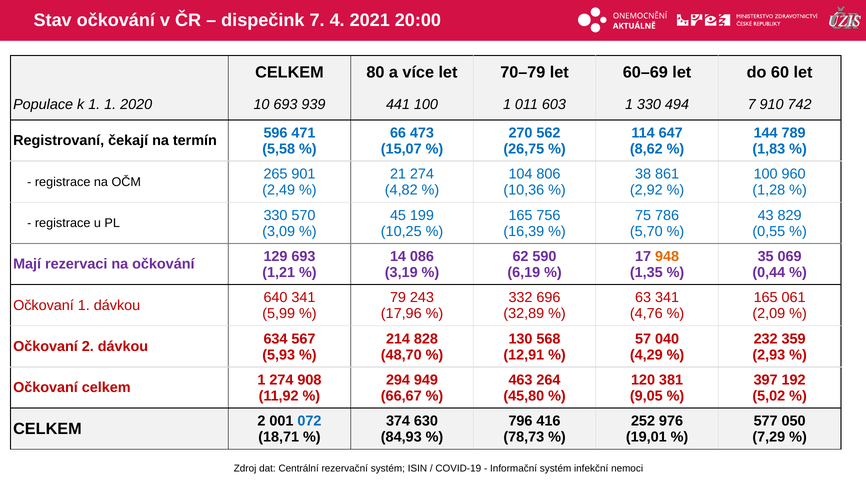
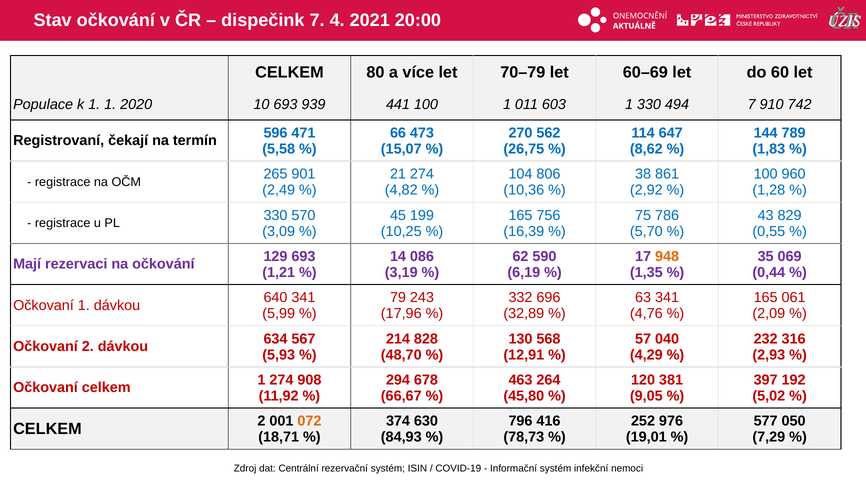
359: 359 -> 316
949: 949 -> 678
072 colour: blue -> orange
